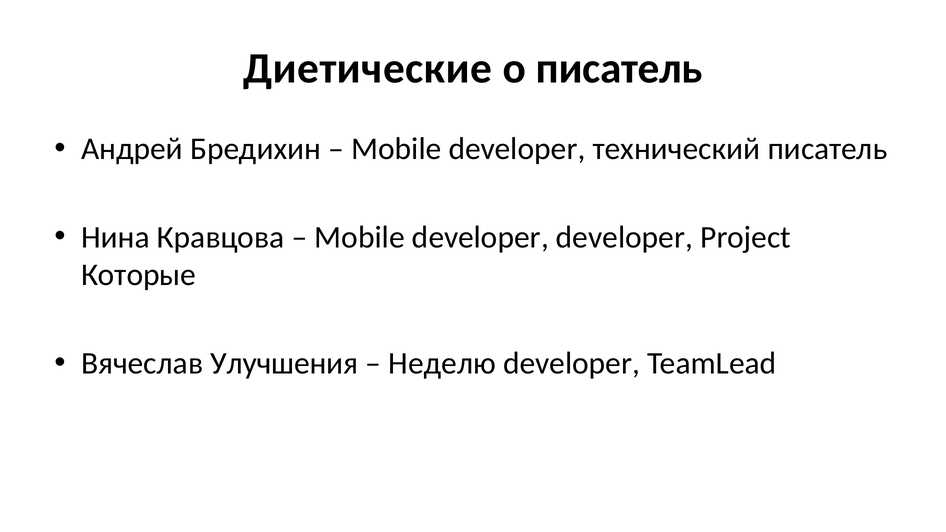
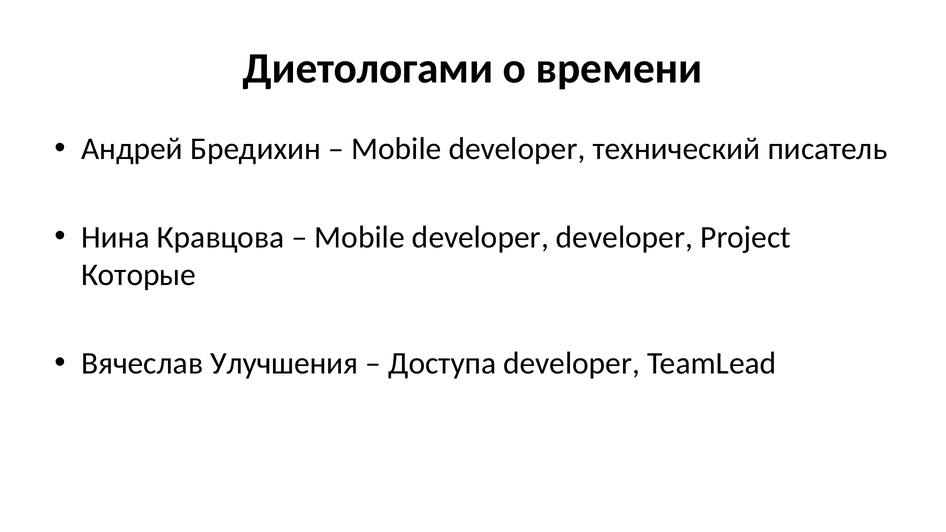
Диетические: Диетические -> Диетологами
о писатель: писатель -> времени
Неделю: Неделю -> Доступа
